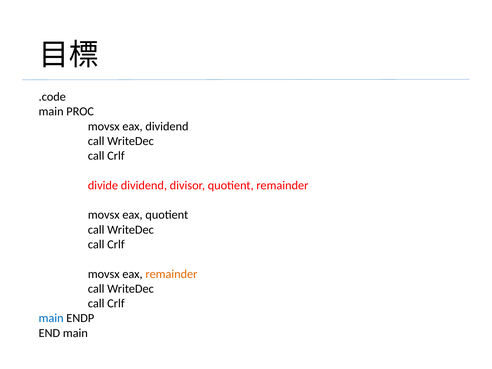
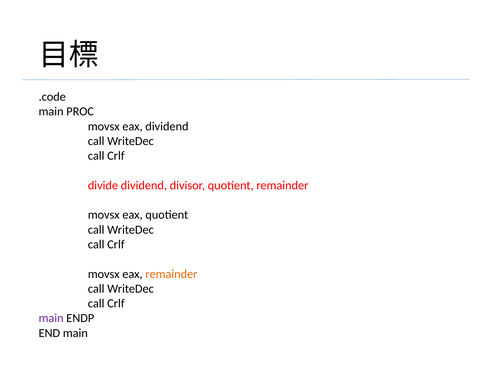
main at (51, 318) colour: blue -> purple
